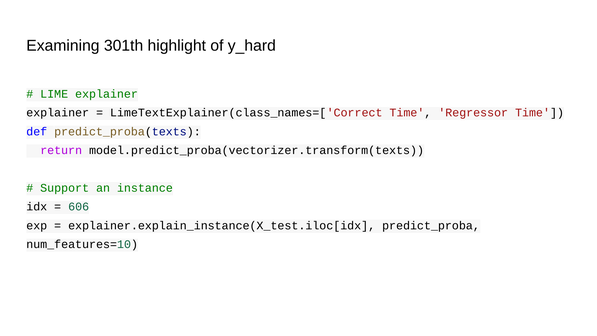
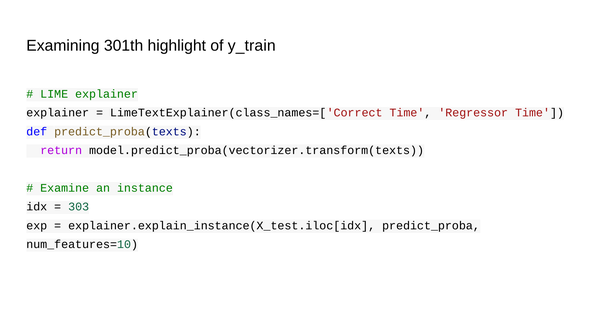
y_hard: y_hard -> y_train
Support: Support -> Examine
606: 606 -> 303
